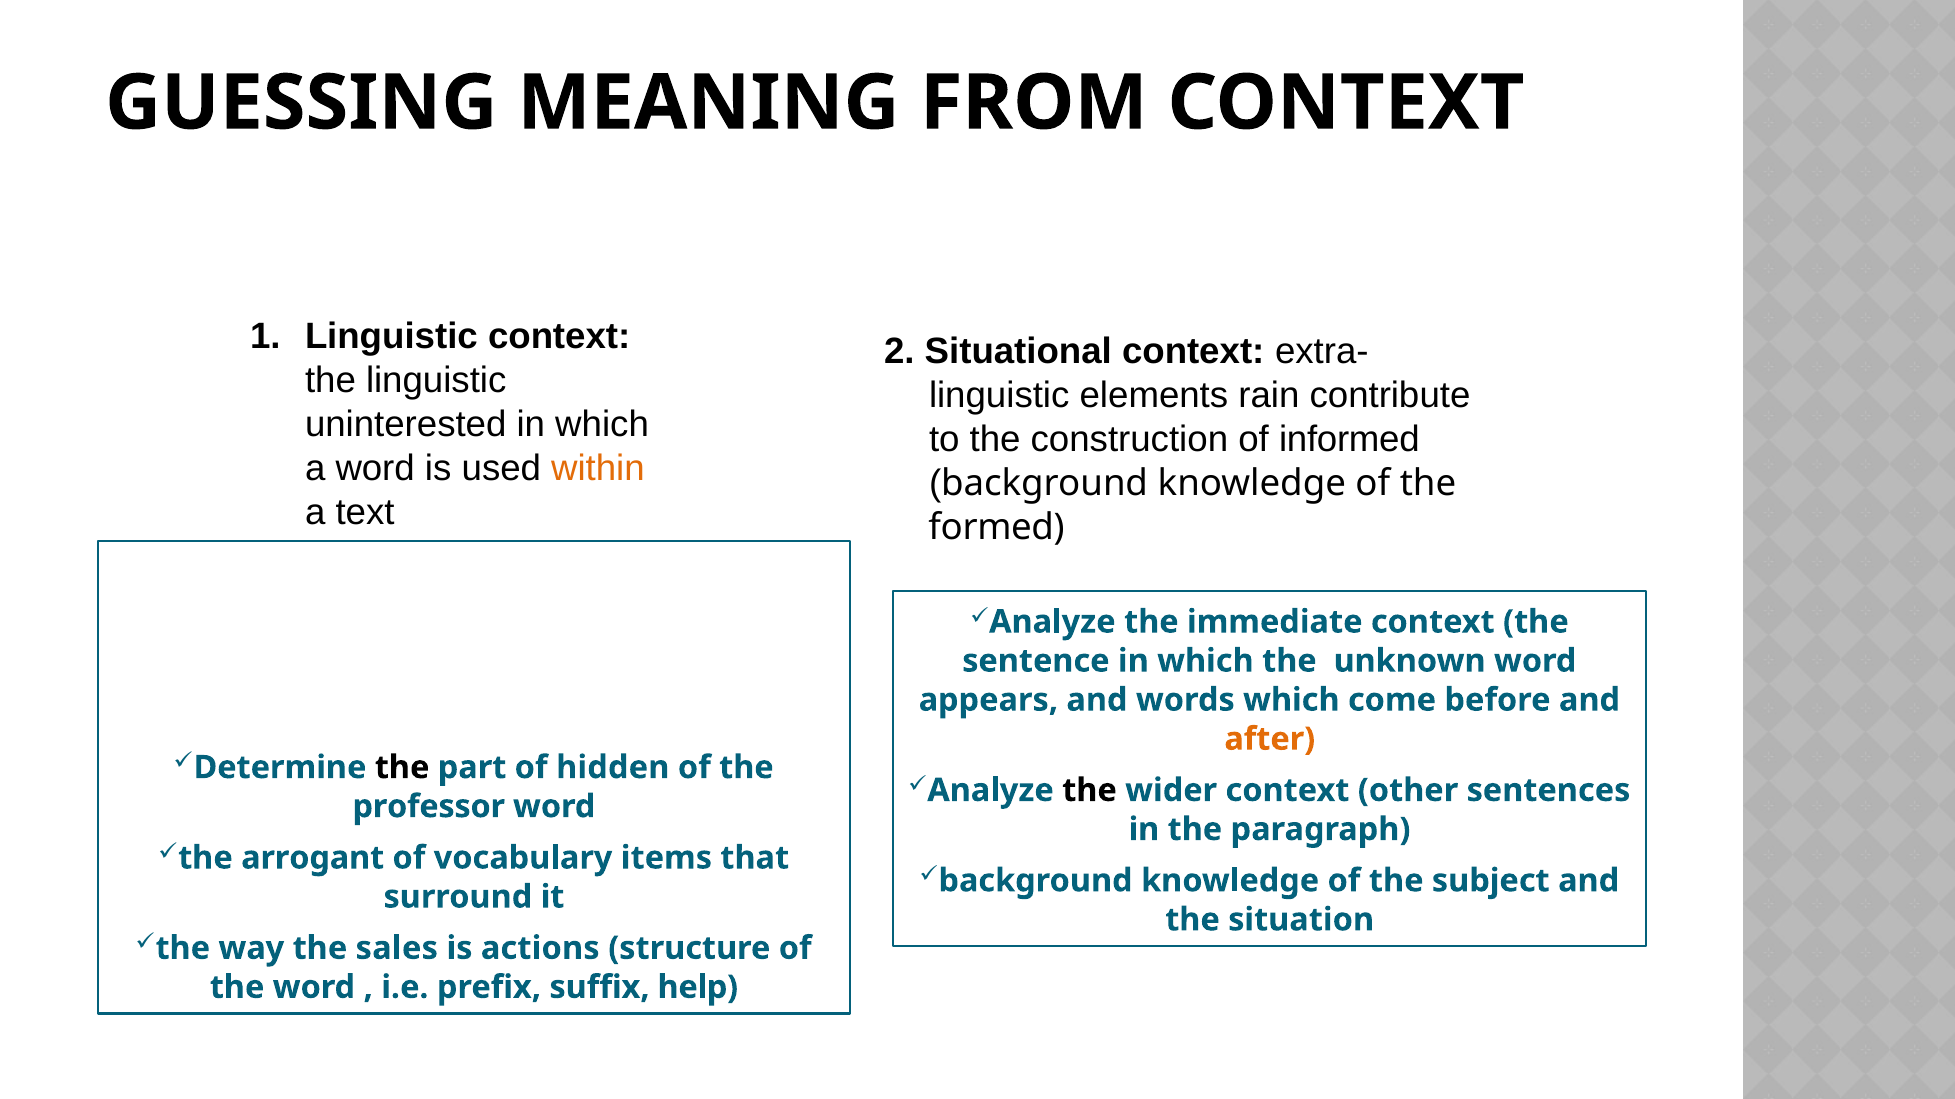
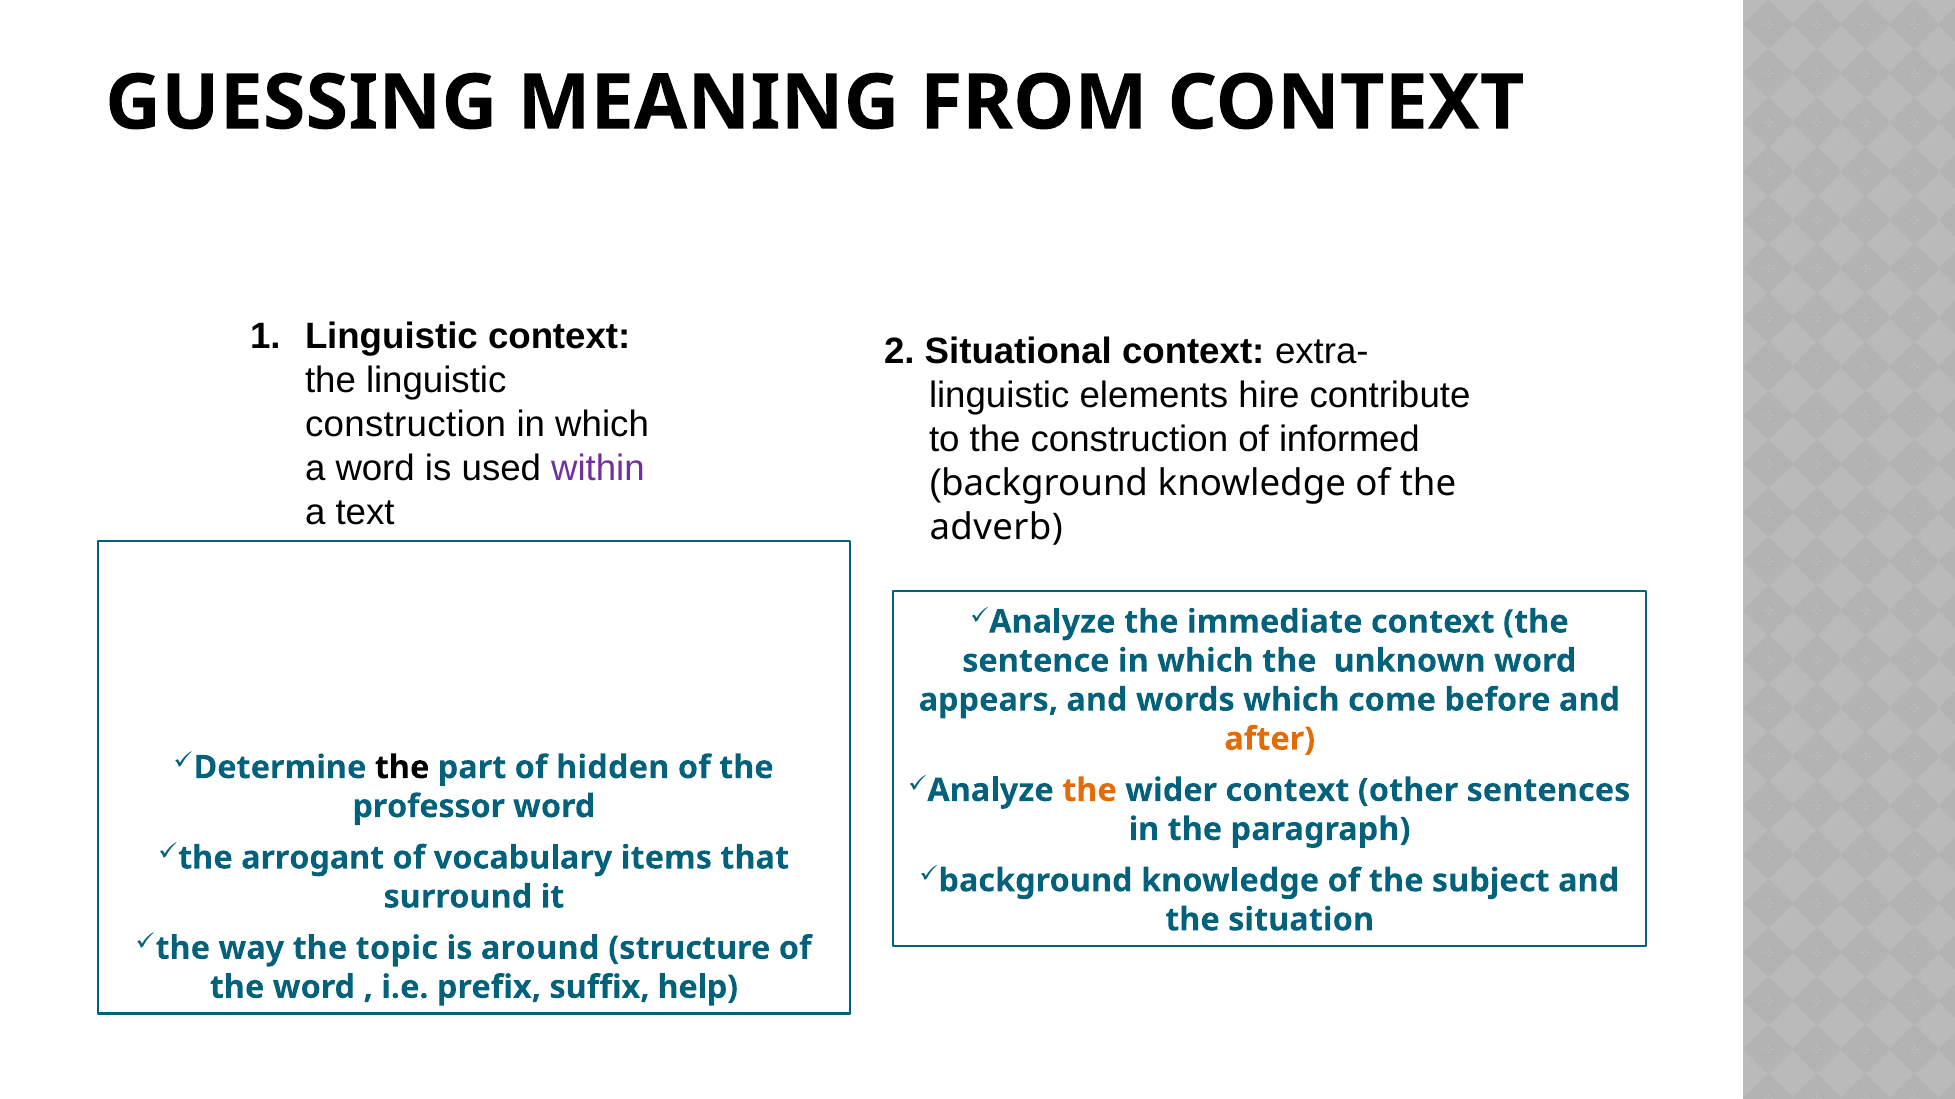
rain: rain -> hire
uninterested at (406, 425): uninterested -> construction
within colour: orange -> purple
formed: formed -> adverb
the at (1090, 791) colour: black -> orange
sales: sales -> topic
actions: actions -> around
